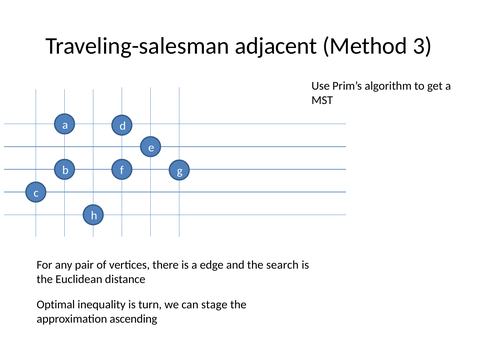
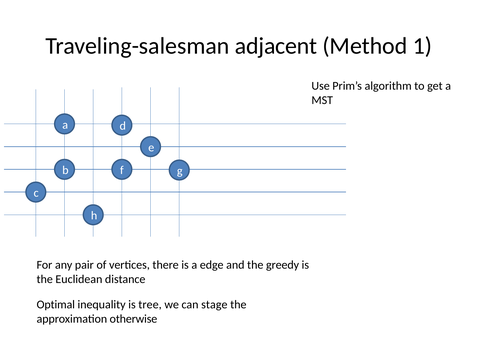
3: 3 -> 1
search: search -> greedy
turn: turn -> tree
ascending: ascending -> otherwise
